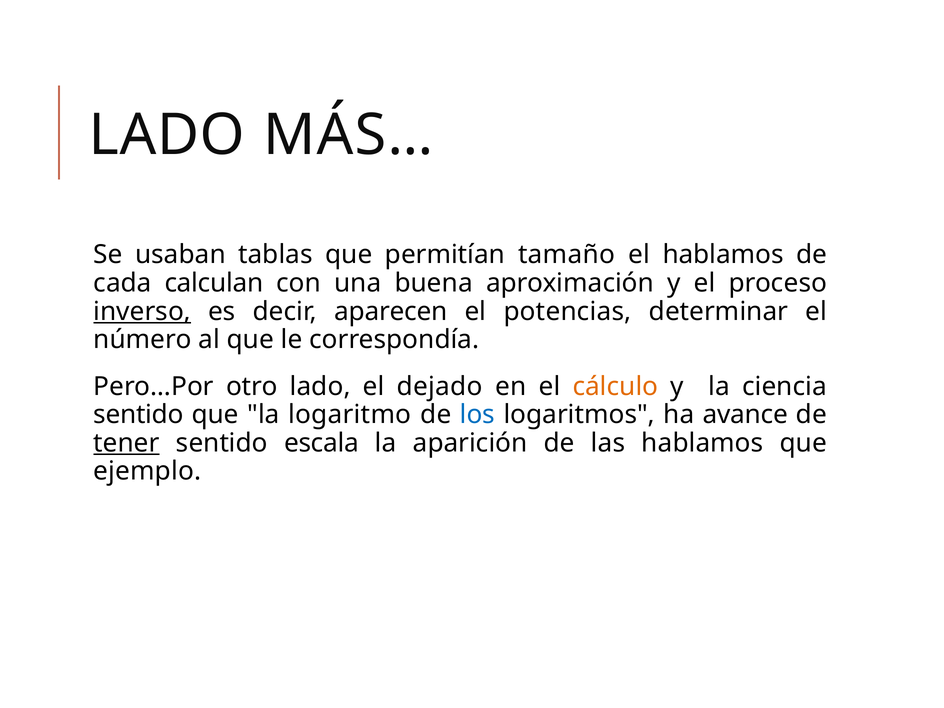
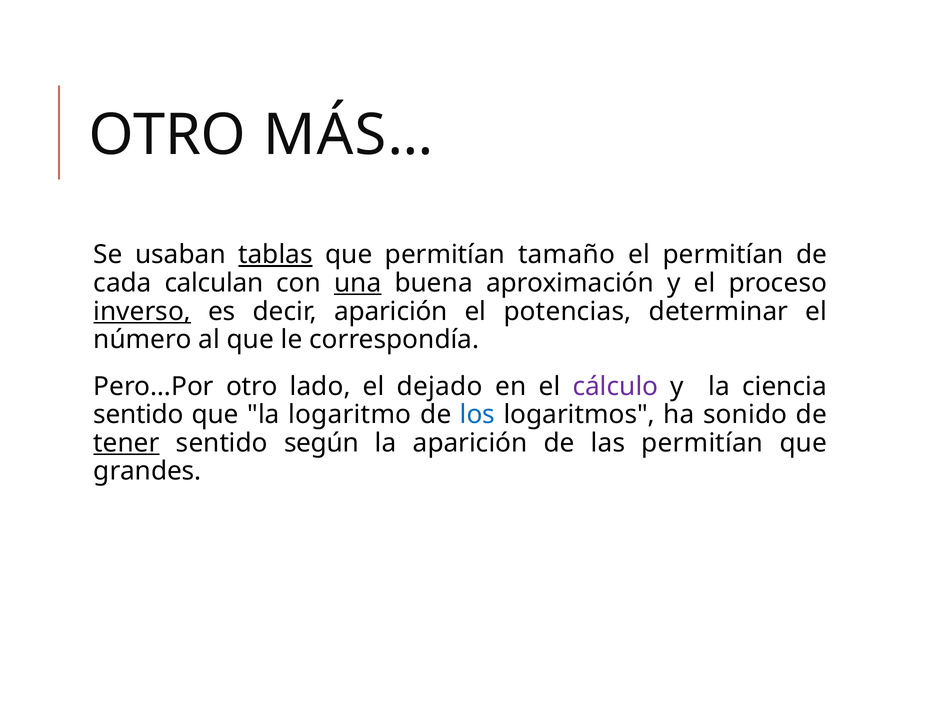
LADO at (167, 135): LADO -> OTRO
tablas underline: none -> present
el hablamos: hablamos -> permitían
una underline: none -> present
decir aparecen: aparecen -> aparición
cálculo colour: orange -> purple
avance: avance -> sonido
escala: escala -> según
las hablamos: hablamos -> permitían
ejemplo: ejemplo -> grandes
